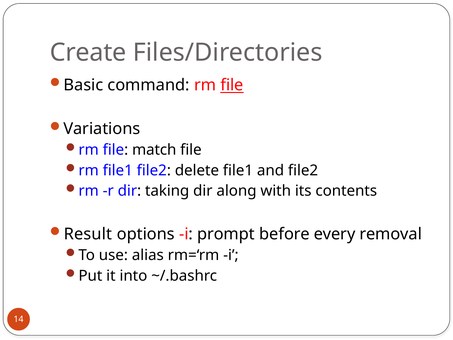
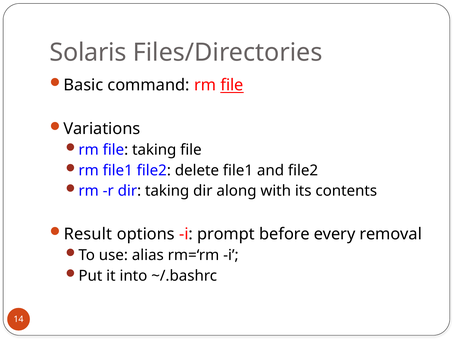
Create: Create -> Solaris
file match: match -> taking
